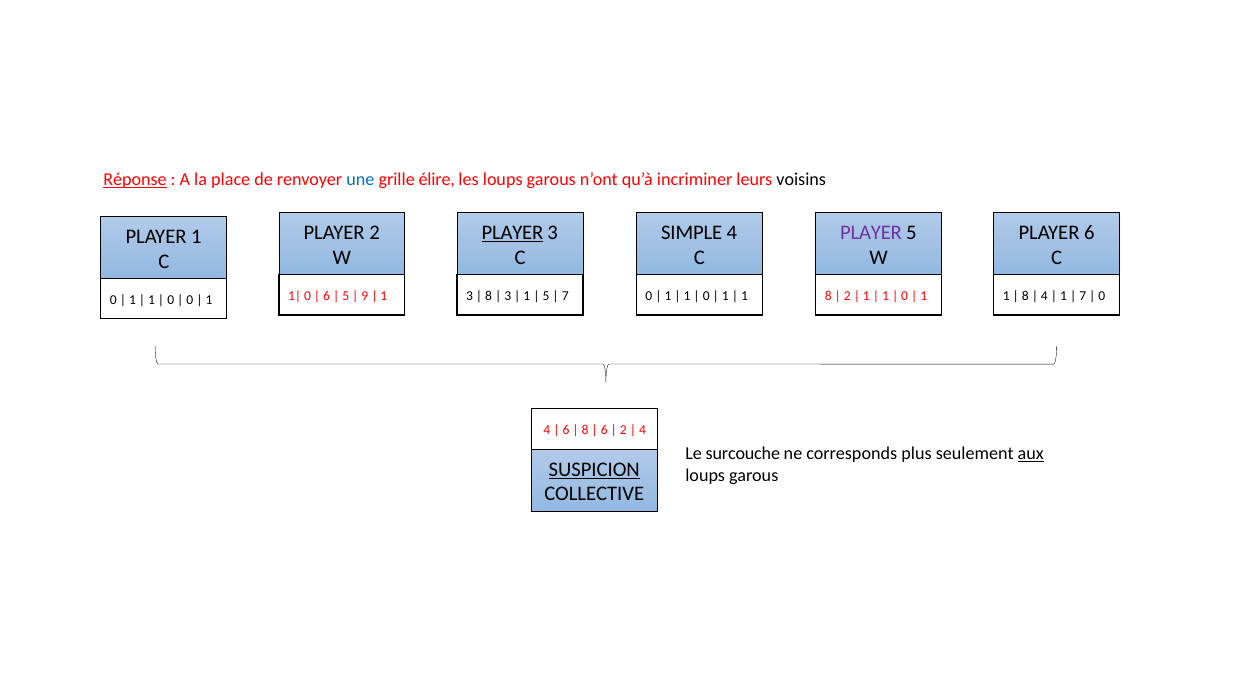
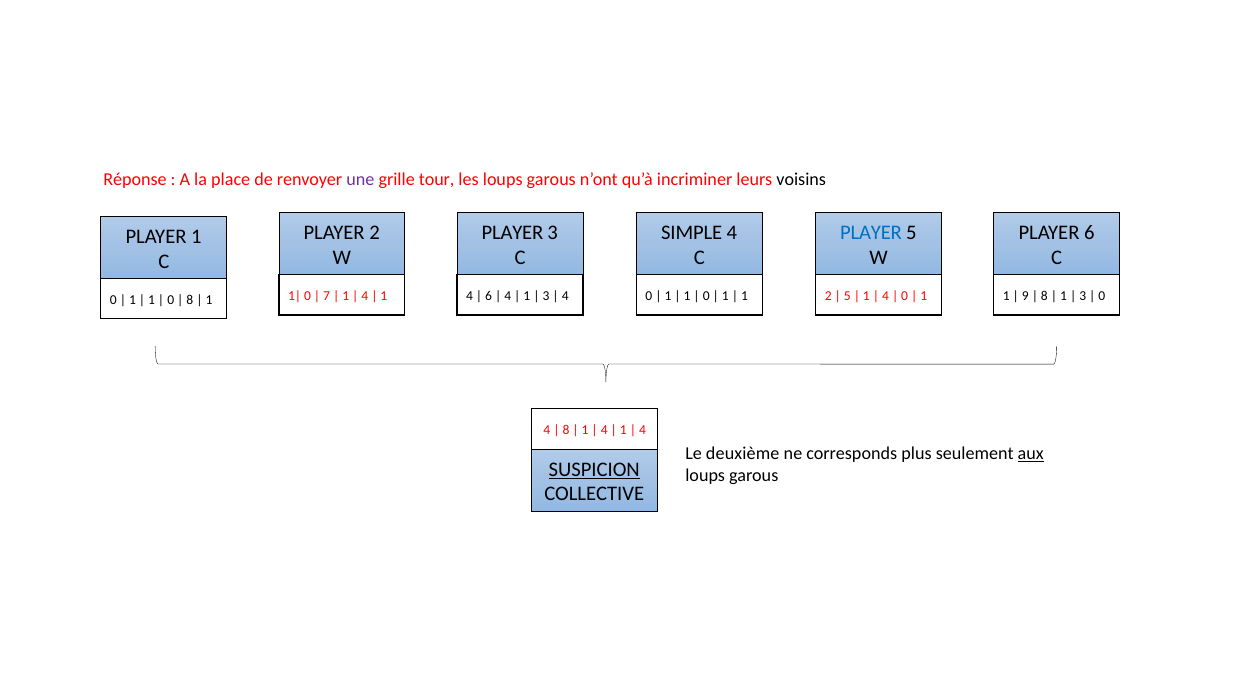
Réponse underline: present -> none
une colour: blue -> purple
élire: élire -> tour
PLAYER at (512, 233) underline: present -> none
PLAYER at (871, 233) colour: purple -> blue
0 at (190, 299): 0 -> 8
6 at (327, 296): 6 -> 7
5 at (346, 296): 5 -> 1
9 at (365, 296): 9 -> 4
1 3: 3 -> 4
8 at (489, 296): 8 -> 6
3 at (508, 296): 3 -> 4
5 at (546, 296): 5 -> 3
7 at (565, 296): 7 -> 4
1 8: 8 -> 2
2 at (847, 296): 2 -> 5
1 at (886, 296): 1 -> 4
8 at (1025, 296): 8 -> 9
4 at (1044, 296): 4 -> 8
7 at (1083, 296): 7 -> 3
6 at (566, 430): 6 -> 8
8 at (585, 430): 8 -> 1
6 at (604, 430): 6 -> 4
2 at (623, 430): 2 -> 1
surcouche: surcouche -> deuxième
